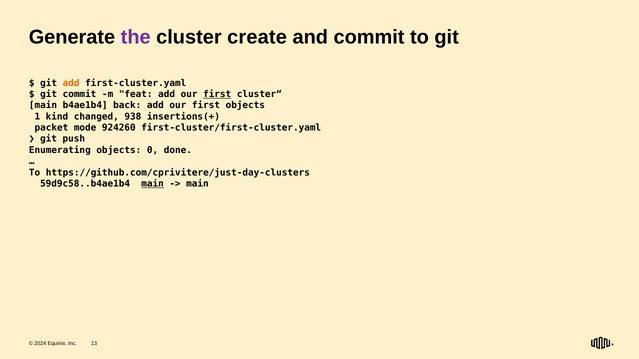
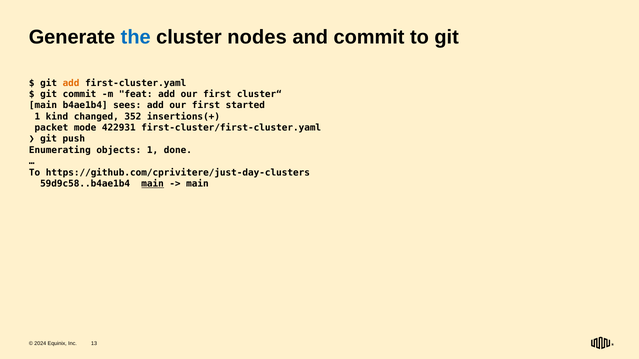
the colour: purple -> blue
create: create -> nodes
first at (217, 94) underline: present -> none
back: back -> sees
first objects: objects -> started
938: 938 -> 352
924260: 924260 -> 422931
objects 0: 0 -> 1
